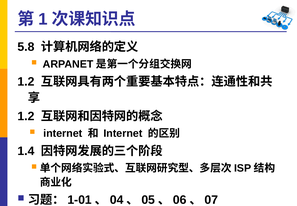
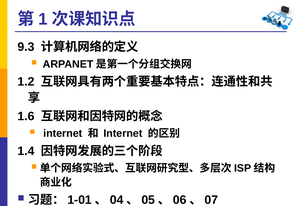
5.8: 5.8 -> 9.3
1.2 at (26, 116): 1.2 -> 1.6
